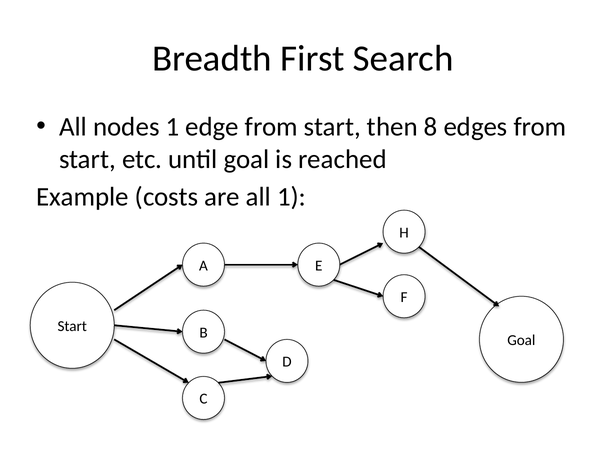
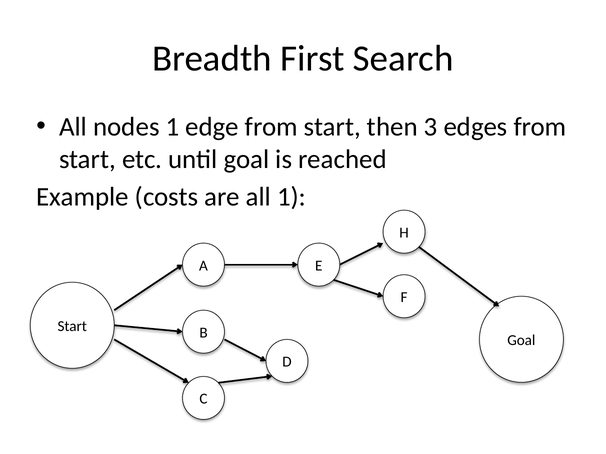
8: 8 -> 3
